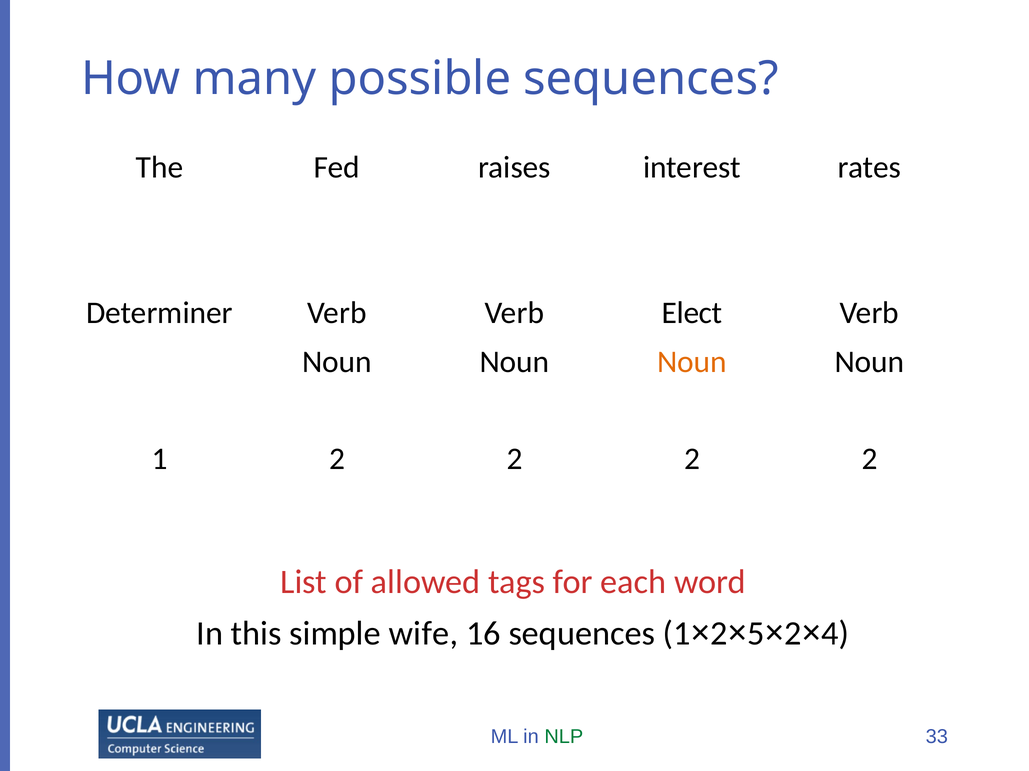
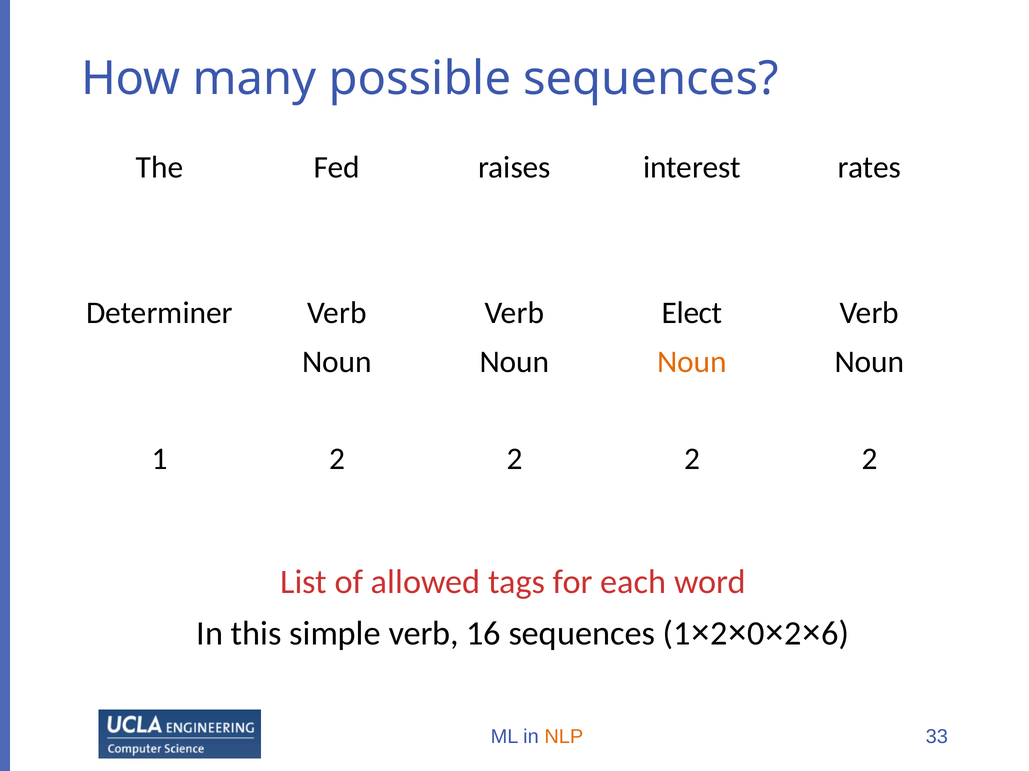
simple wife: wife -> verb
5: 5 -> 0
4: 4 -> 6
NLP colour: green -> orange
